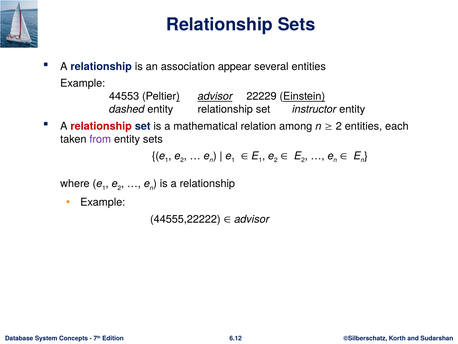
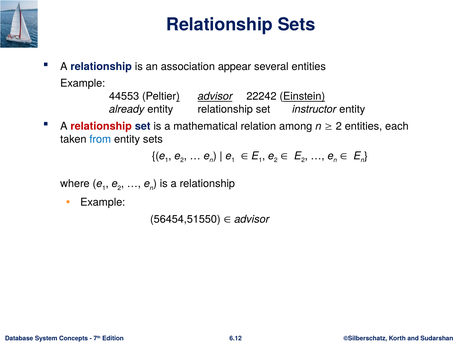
22229: 22229 -> 22242
dashed: dashed -> already
from colour: purple -> blue
44555,22222: 44555,22222 -> 56454,51550
